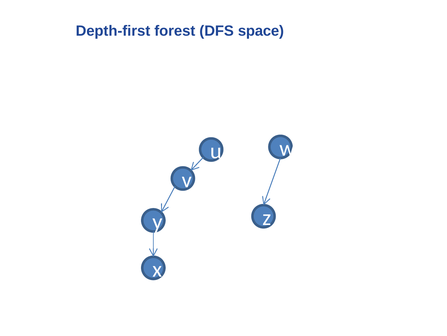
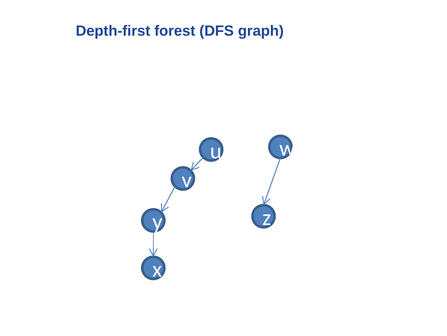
space: space -> graph
